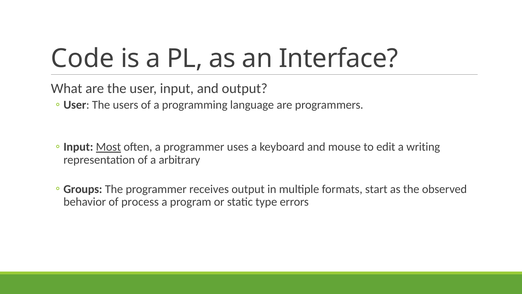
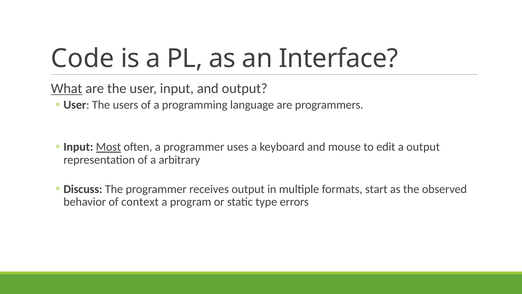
What underline: none -> present
a writing: writing -> output
Groups: Groups -> Discuss
process: process -> context
